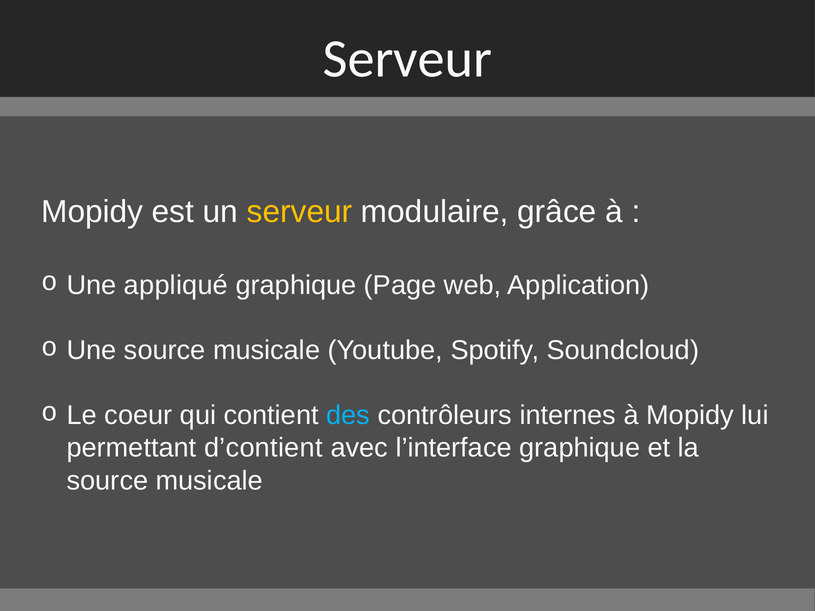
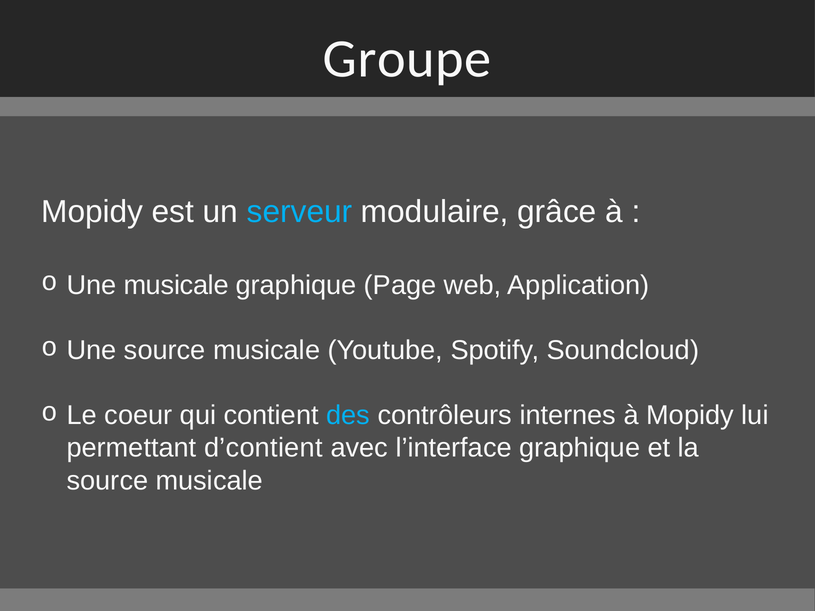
Serveur at (407, 59): Serveur -> Groupe
serveur at (300, 212) colour: yellow -> light blue
Une appliqué: appliqué -> musicale
